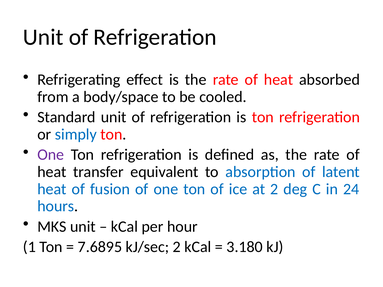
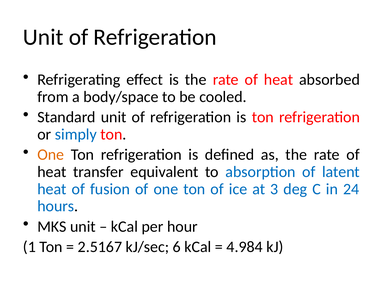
One at (51, 155) colour: purple -> orange
at 2: 2 -> 3
7.6895: 7.6895 -> 2.5167
kJ/sec 2: 2 -> 6
3.180: 3.180 -> 4.984
